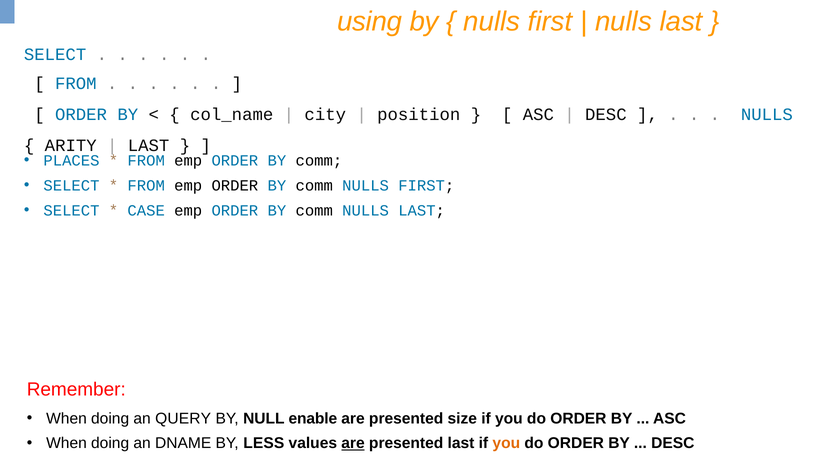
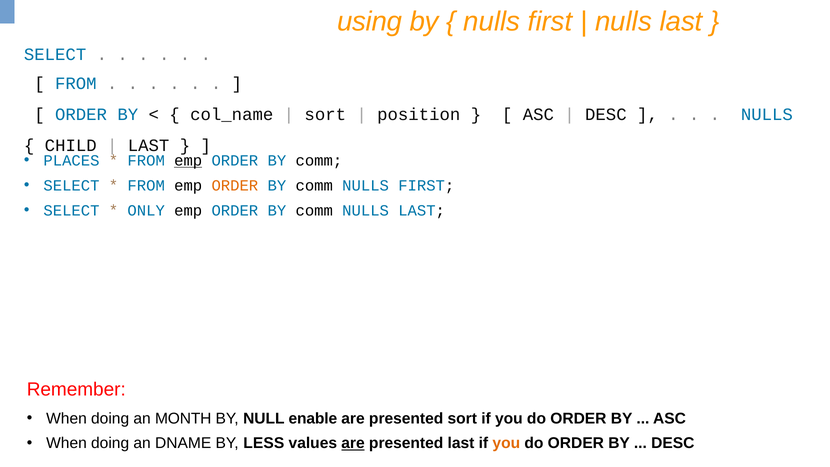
city at (325, 114): city -> sort
ARITY: ARITY -> CHILD
emp at (188, 161) underline: none -> present
ORDER at (235, 185) colour: black -> orange
CASE: CASE -> ONLY
QUERY: QUERY -> MONTH
presented size: size -> sort
